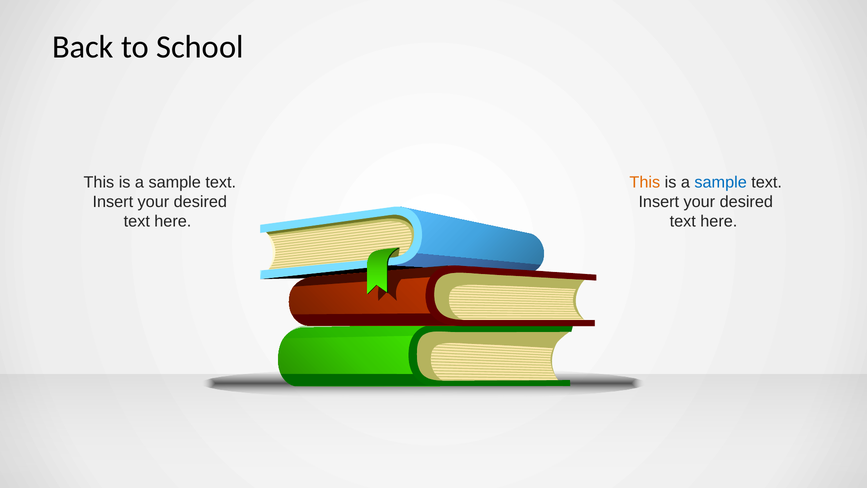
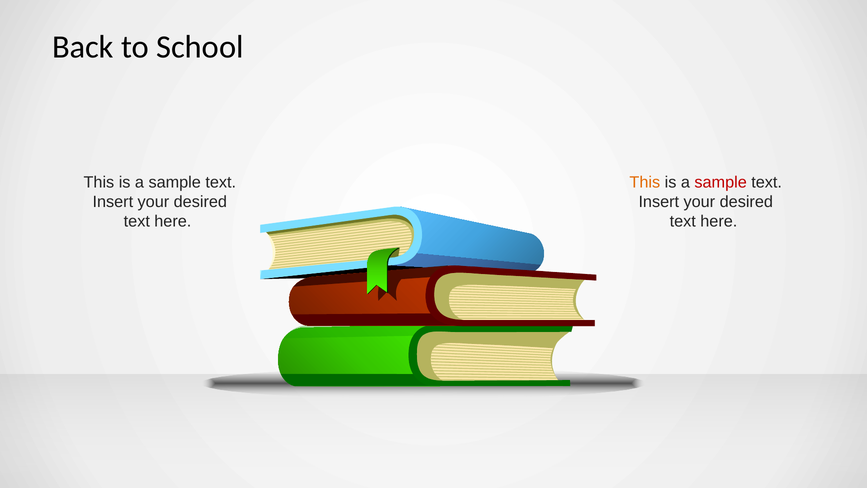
sample at (721, 182) colour: blue -> red
